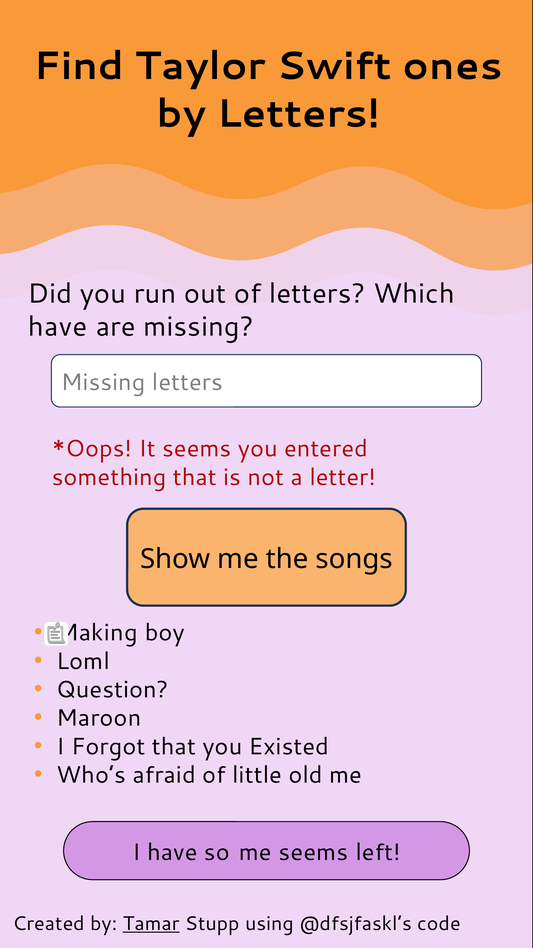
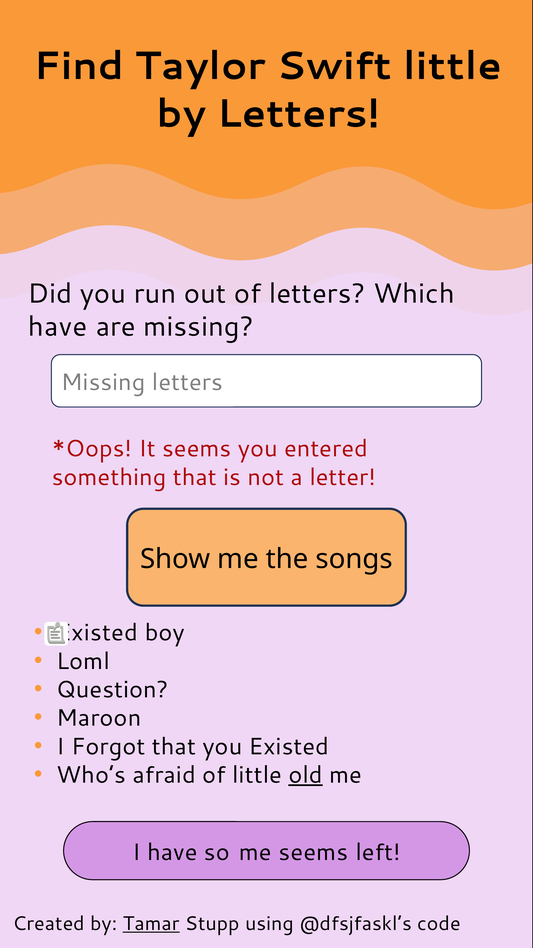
Swift ones: ones -> little
Making at (97, 632): Making -> Existed
old underline: none -> present
